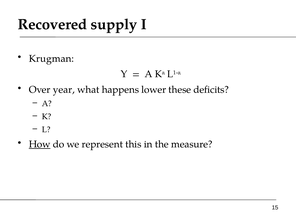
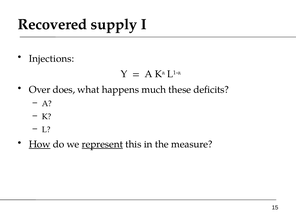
Krugman: Krugman -> Injections
year: year -> does
lower: lower -> much
represent underline: none -> present
